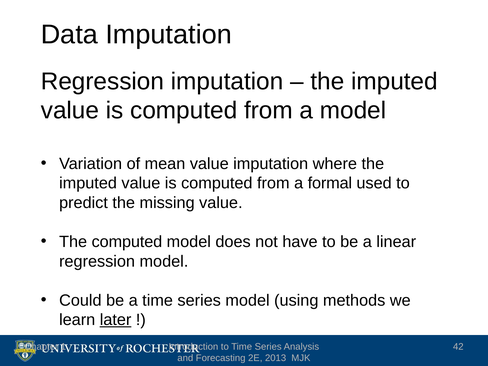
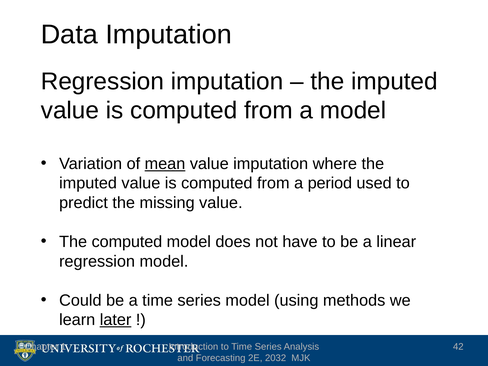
mean underline: none -> present
formal: formal -> period
2013: 2013 -> 2032
